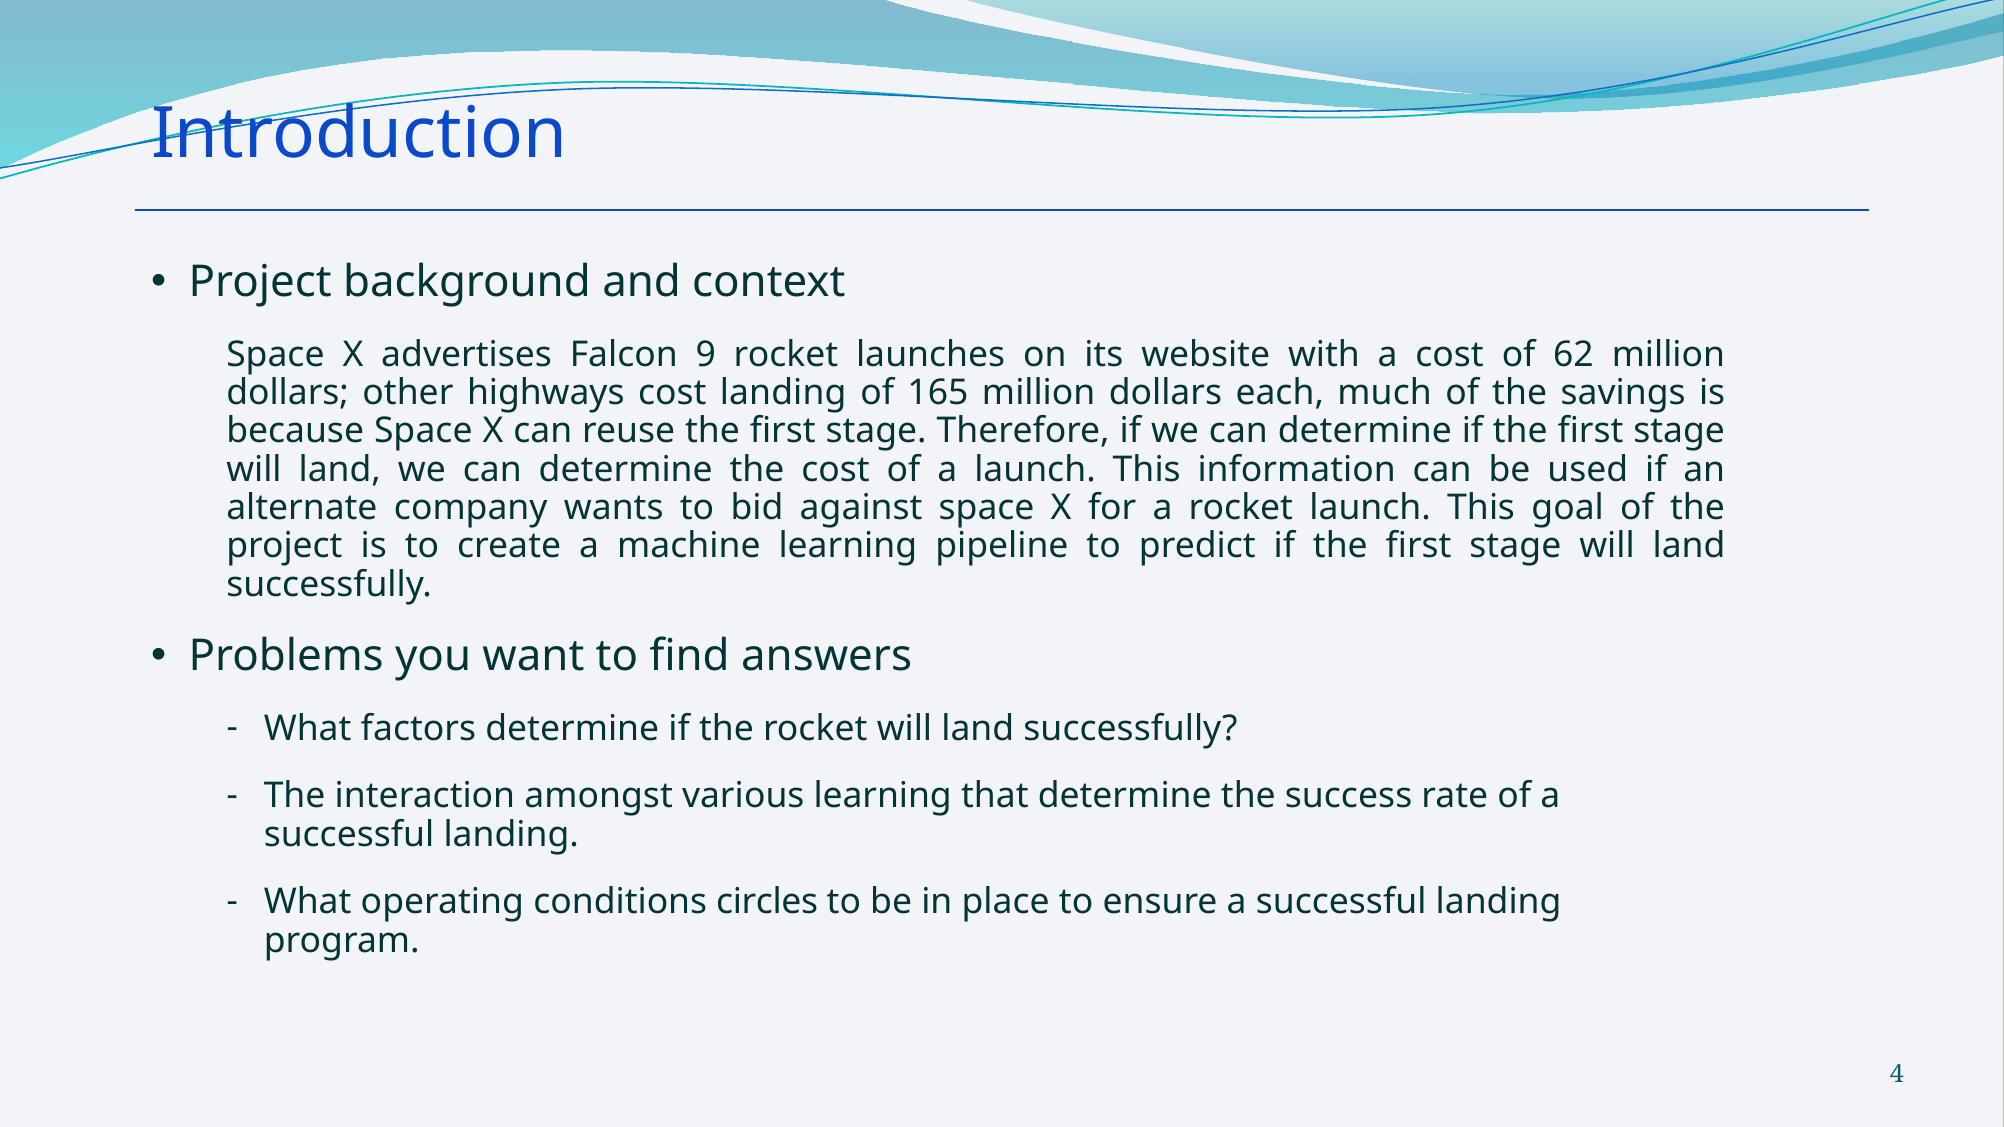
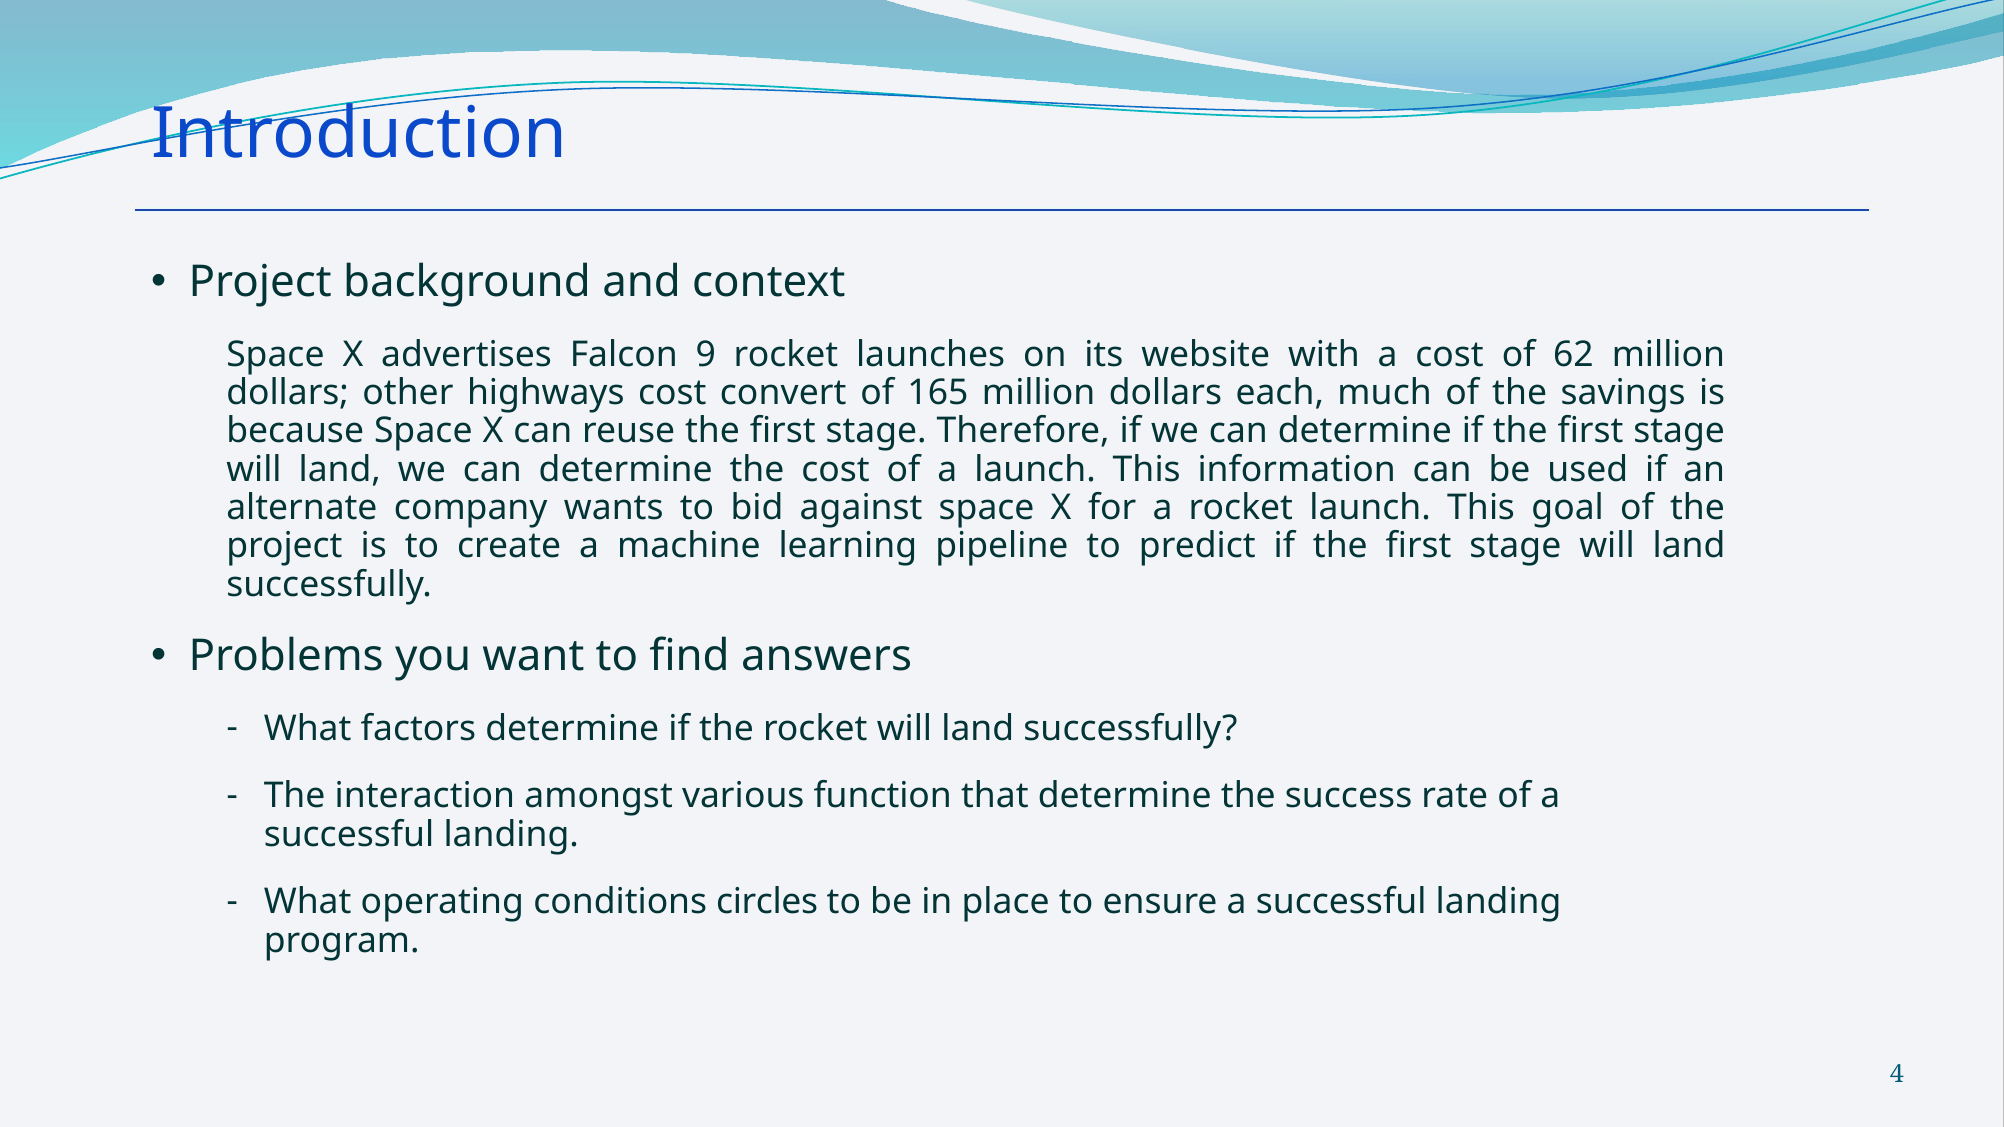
cost landing: landing -> convert
various learning: learning -> function
